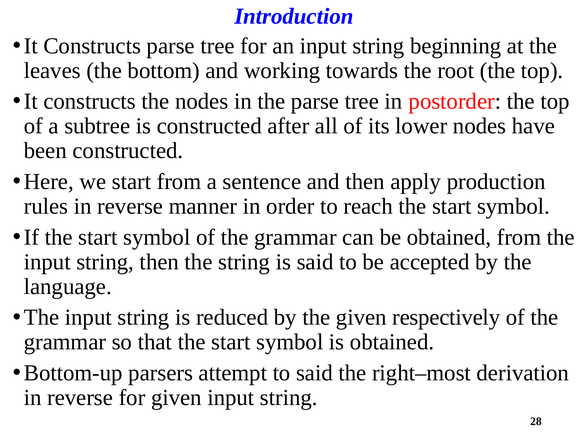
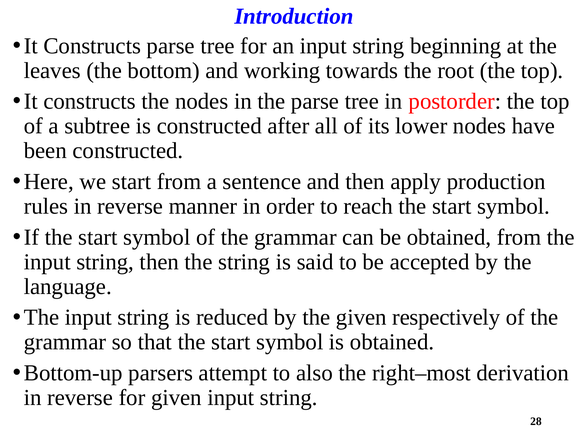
to said: said -> also
